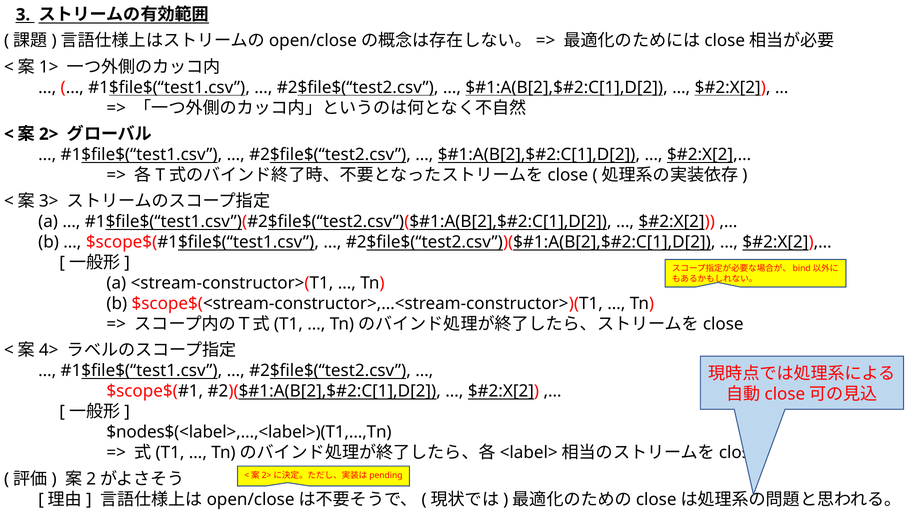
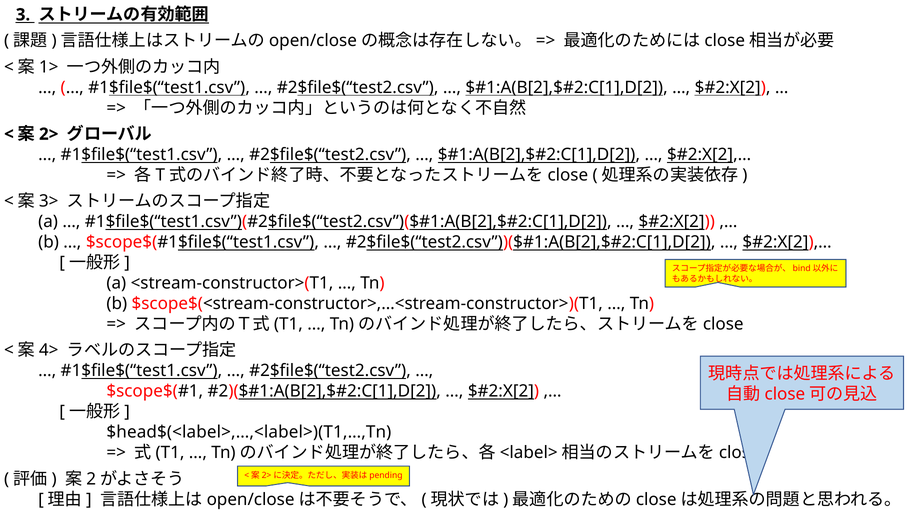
$nodes$(<label>,…,<label>)(T1,…,Tn: $nodes$(<label>,…,<label>)(T1,…,Tn -> $head$(<label>,…,<label>)(T1,…,Tn
